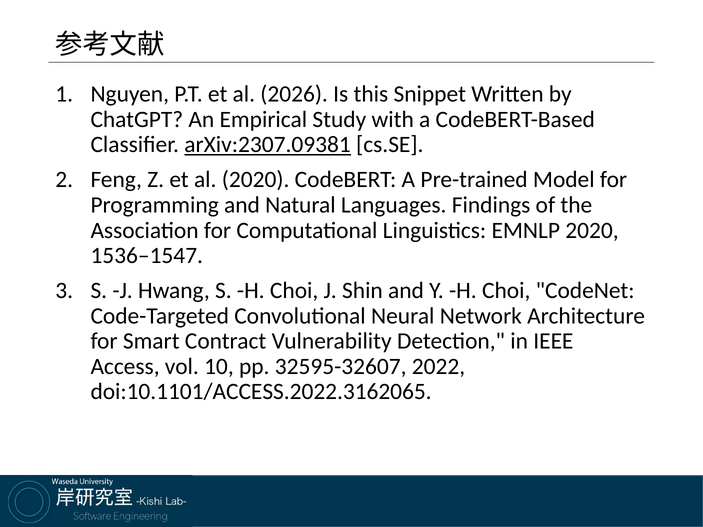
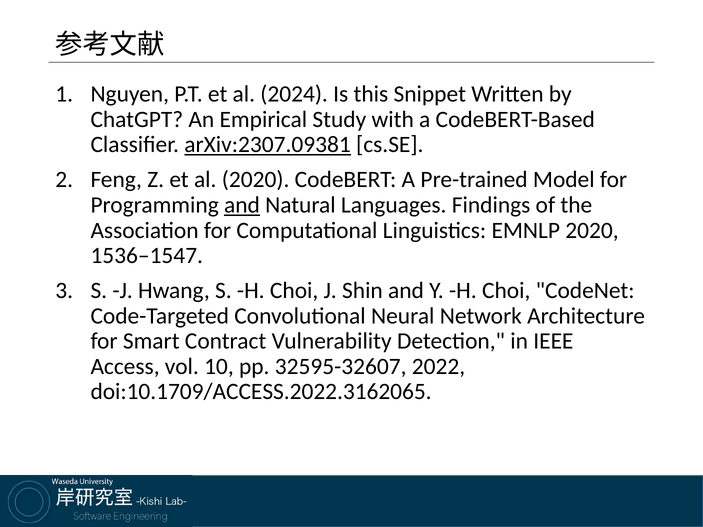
2026: 2026 -> 2024
and at (242, 205) underline: none -> present
doi:10.1101/ACCESS.2022.3162065: doi:10.1101/ACCESS.2022.3162065 -> doi:10.1709/ACCESS.2022.3162065
